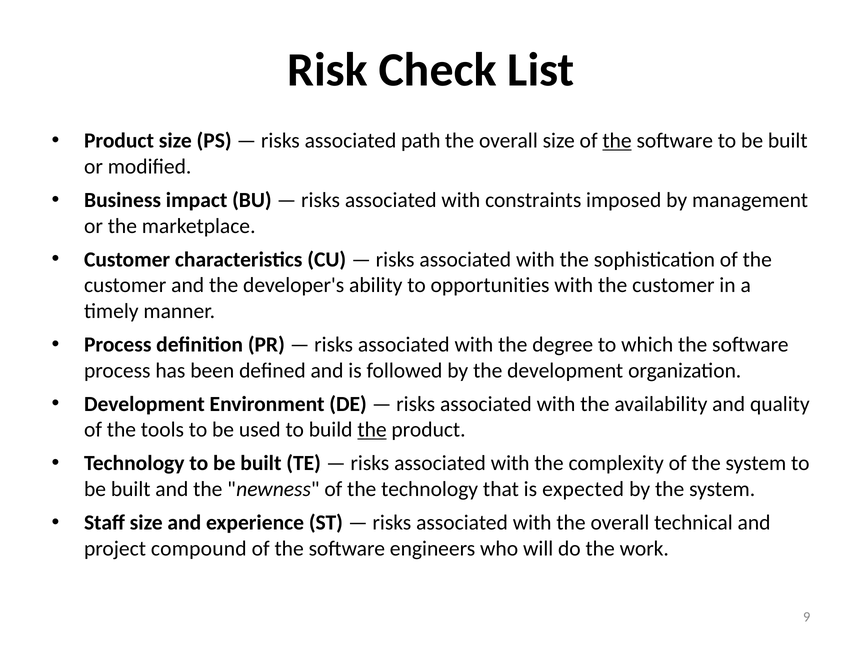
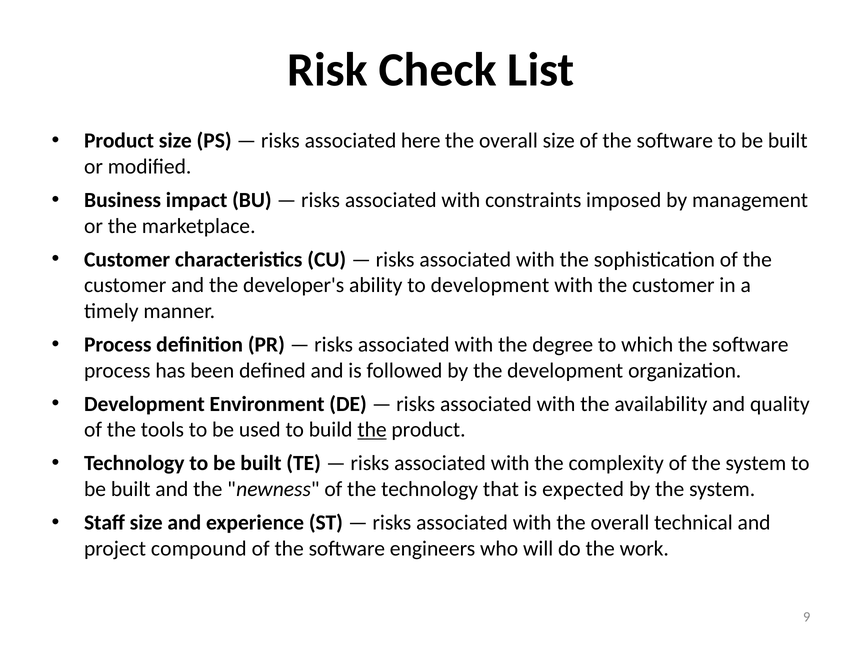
path: path -> here
the at (617, 141) underline: present -> none
to opportunities: opportunities -> development
